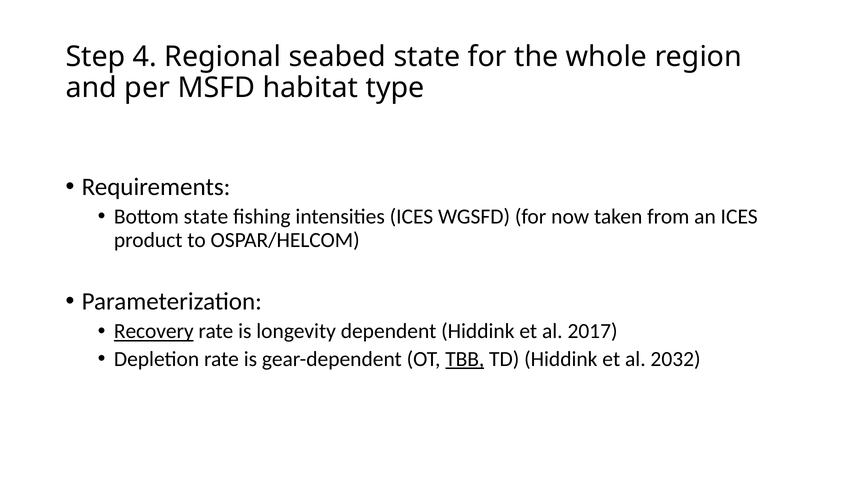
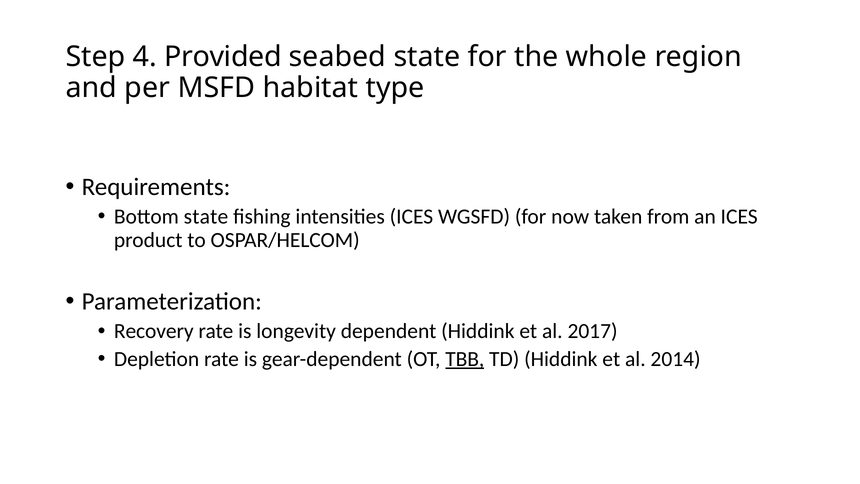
Regional: Regional -> Provided
Recovery underline: present -> none
2032: 2032 -> 2014
